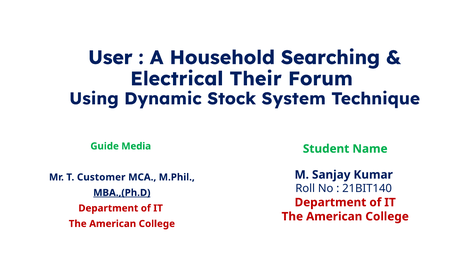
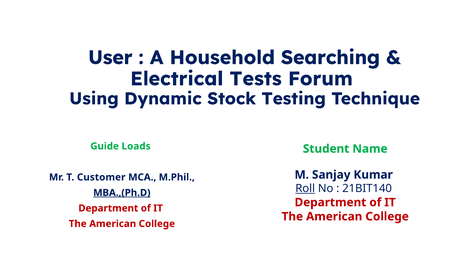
Their: Their -> Tests
System: System -> Testing
Media: Media -> Loads
Roll underline: none -> present
